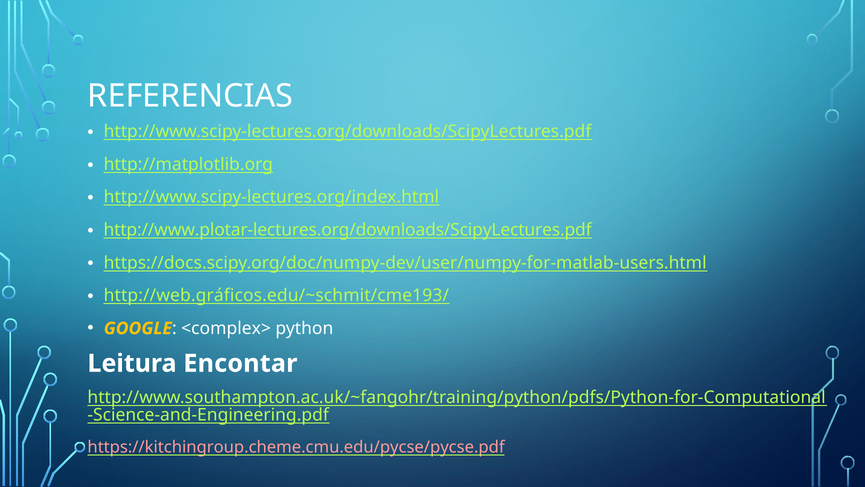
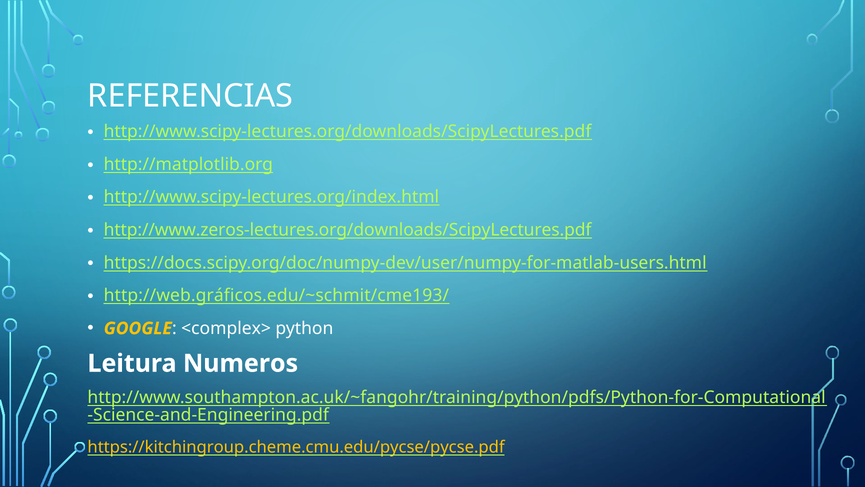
http://www.plotar-lectures.org/downloads/ScipyLectures.pdf: http://www.plotar-lectures.org/downloads/ScipyLectures.pdf -> http://www.zeros-lectures.org/downloads/ScipyLectures.pdf
Encontar: Encontar -> Numeros
https://kitchingroup.cheme.cmu.edu/pycse/pycse.pdf colour: pink -> yellow
